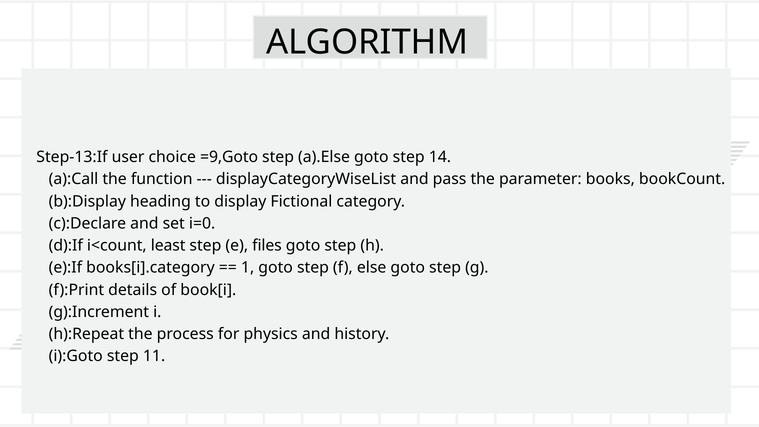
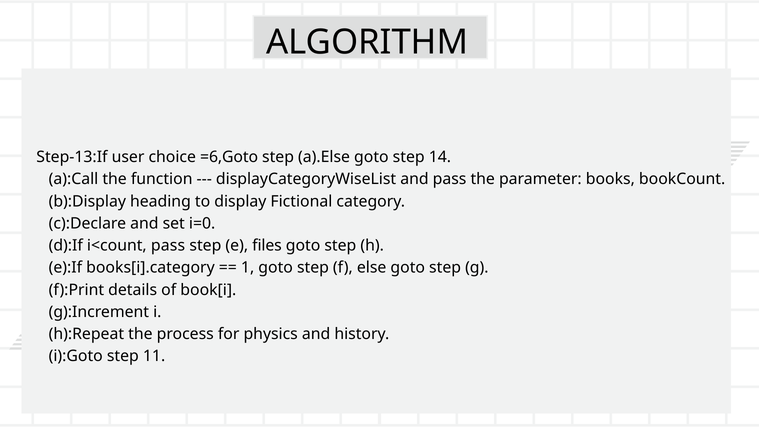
=9,Goto: =9,Goto -> =6,Goto
i<count least: least -> pass
